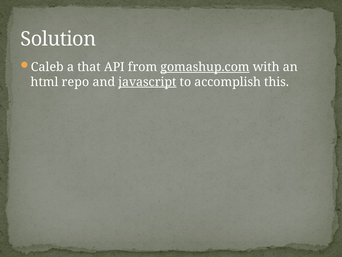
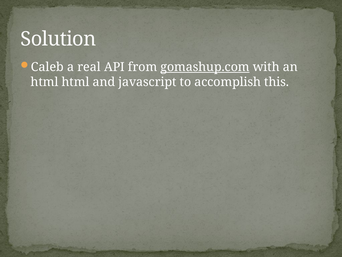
that: that -> real
html repo: repo -> html
javascript underline: present -> none
